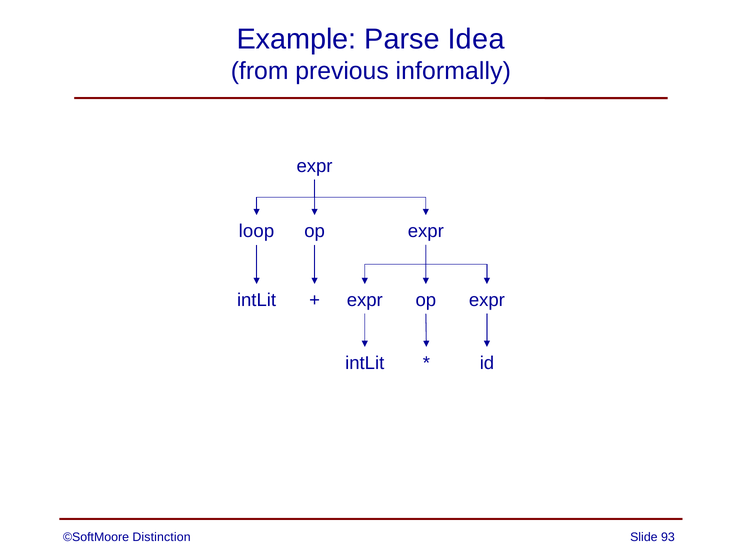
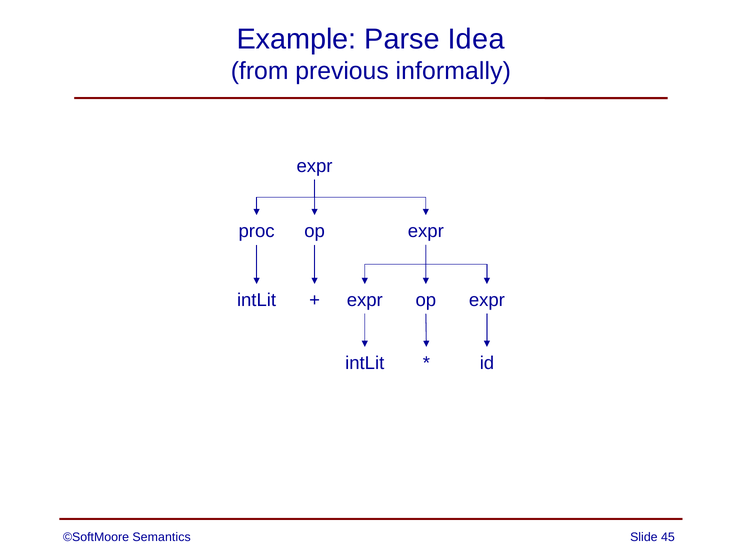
loop: loop -> proc
Distinction: Distinction -> Semantics
93: 93 -> 45
